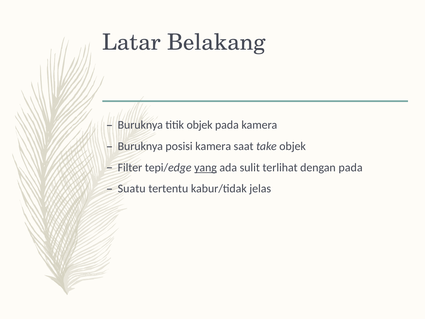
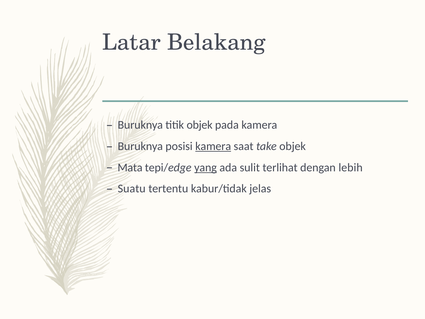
kamera at (213, 146) underline: none -> present
Filter: Filter -> Mata
dengan pada: pada -> lebih
